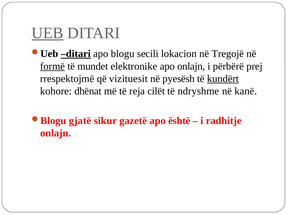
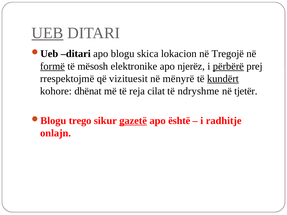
ditari at (76, 54) underline: present -> none
secili: secili -> skica
mundet: mundet -> mësosh
apo onlajn: onlajn -> njerëz
përbërë underline: none -> present
pyesësh: pyesësh -> mënyrë
cilët: cilët -> cilat
kanë: kanë -> tjetër
gjatë: gjatë -> trego
gazetë underline: none -> present
